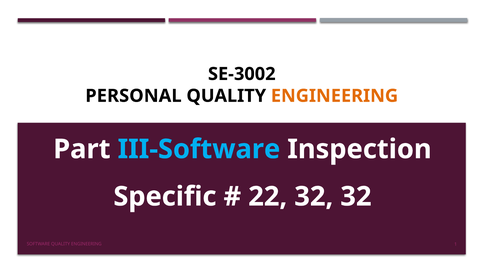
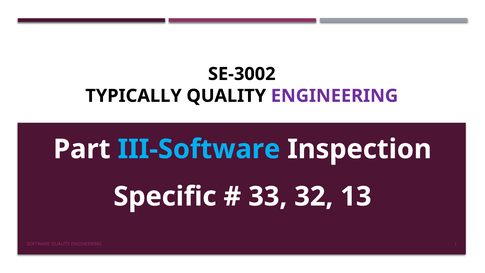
PERSONAL: PERSONAL -> TYPICALLY
ENGINEERING at (334, 96) colour: orange -> purple
22: 22 -> 33
32 32: 32 -> 13
